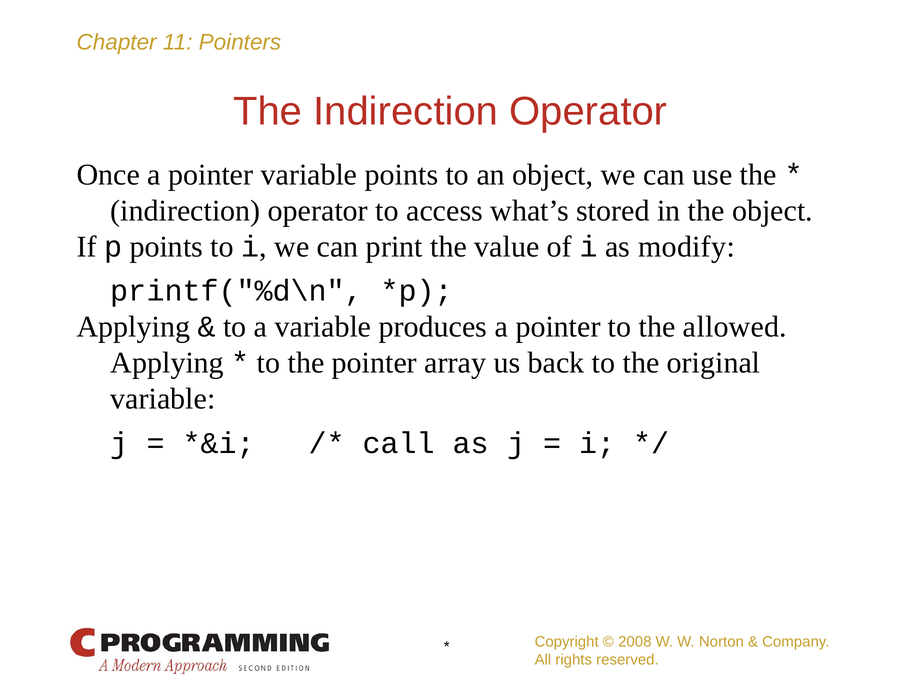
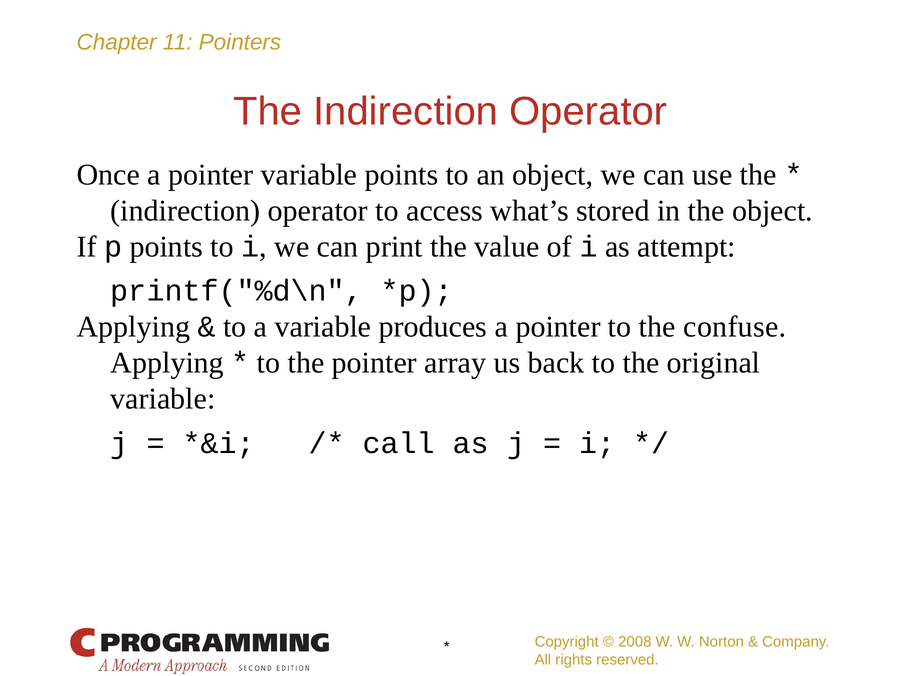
modify: modify -> attempt
allowed: allowed -> confuse
